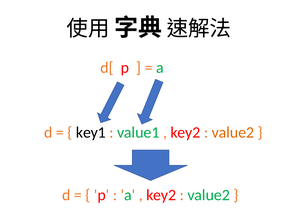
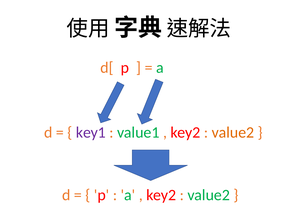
key1 colour: black -> purple
